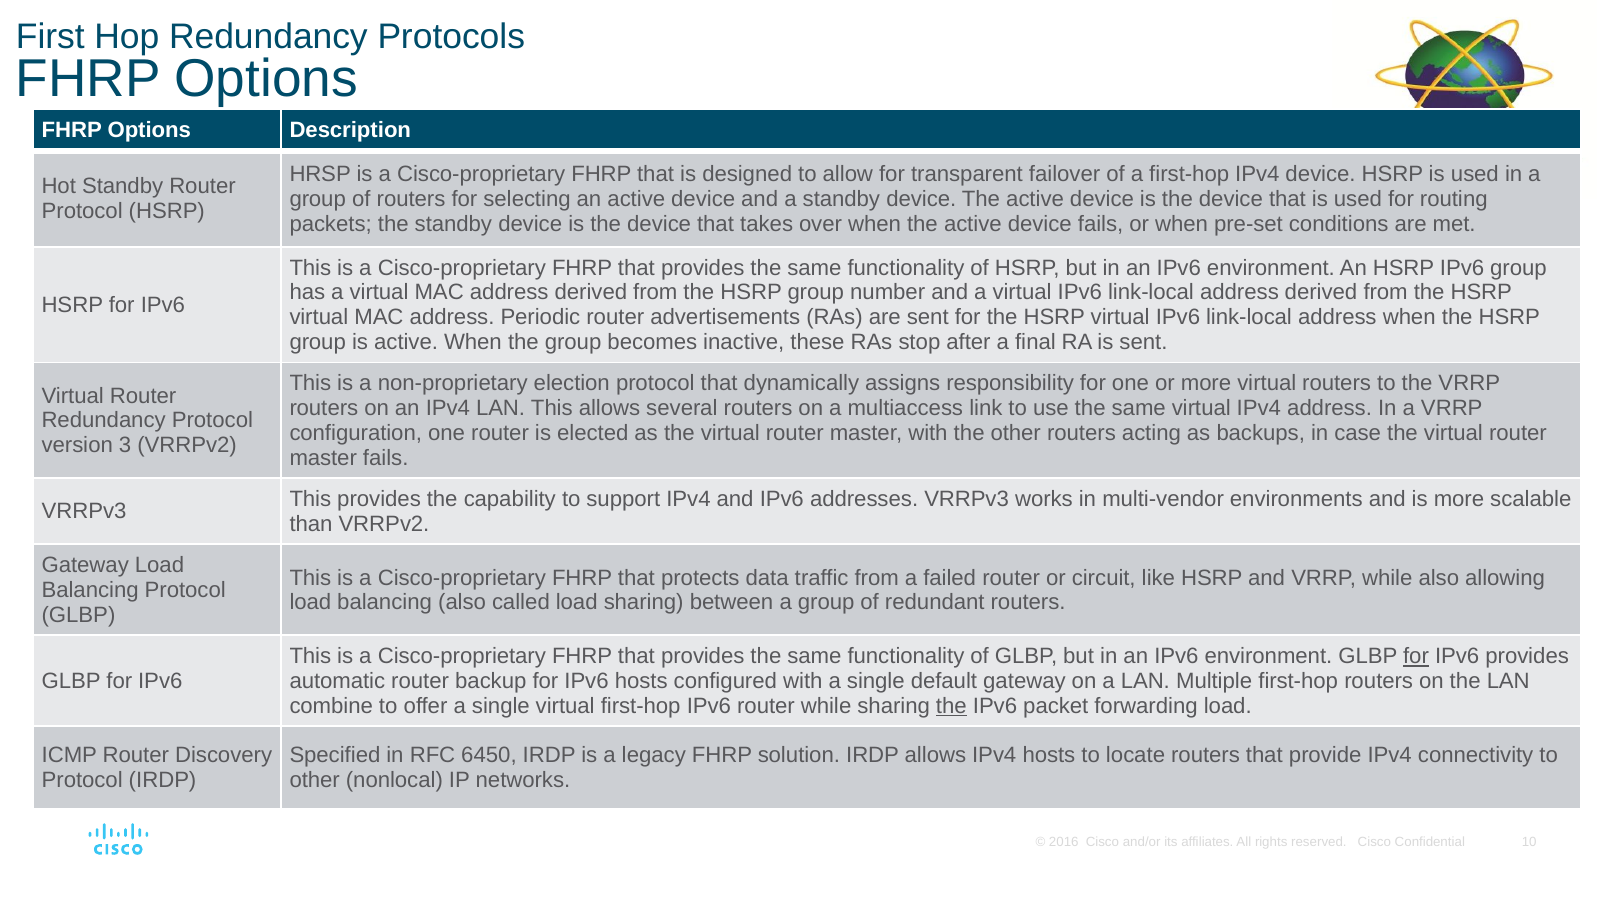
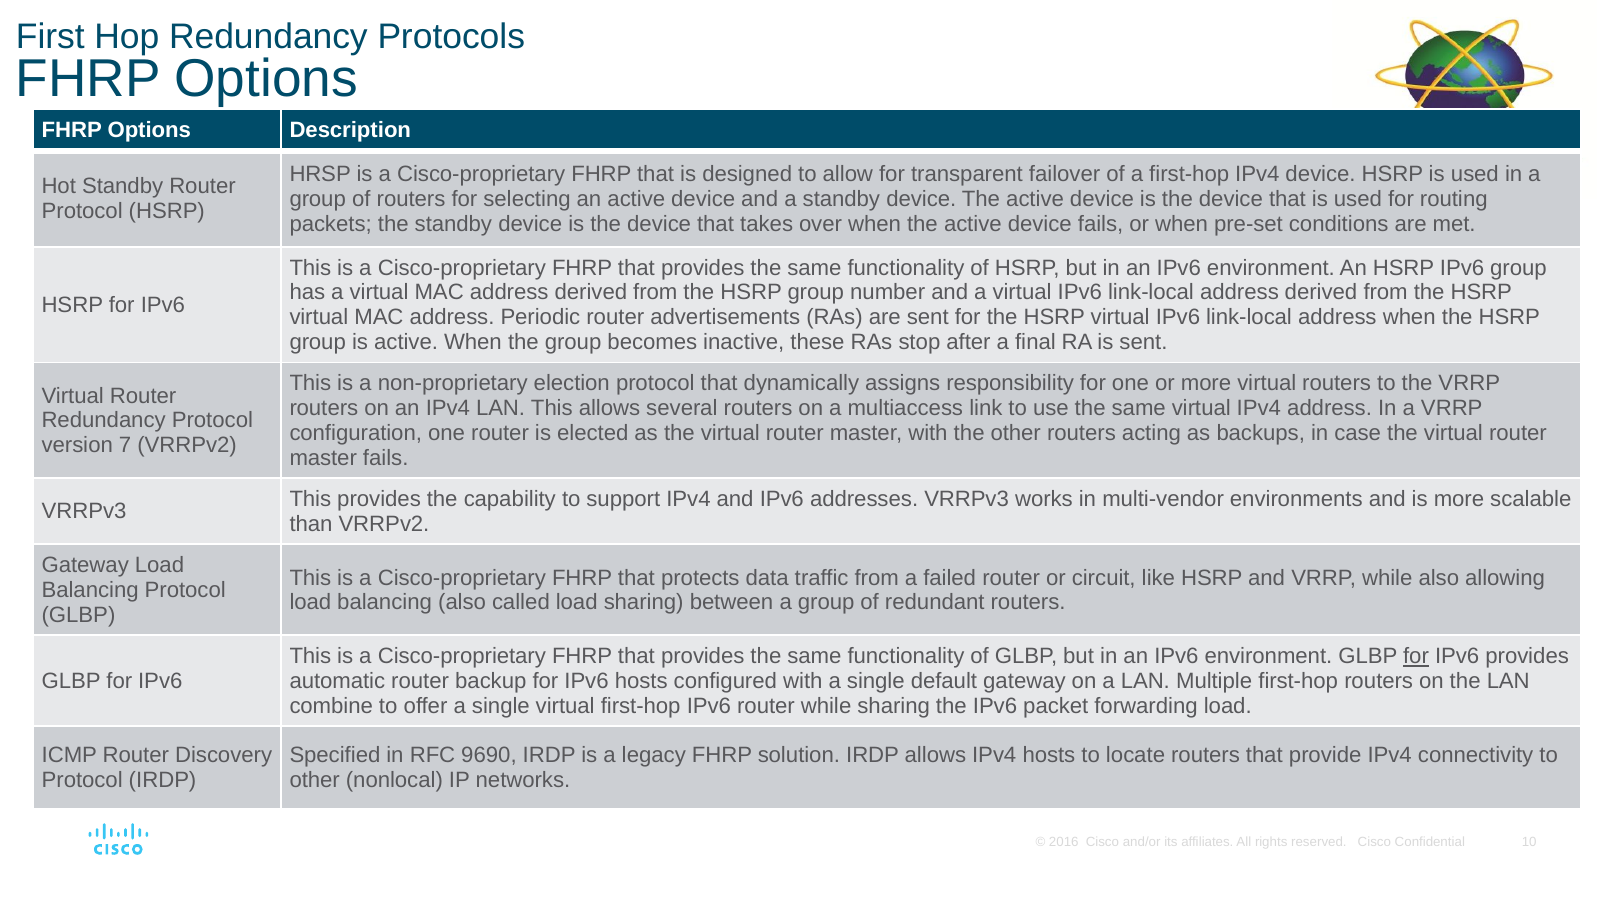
3: 3 -> 7
the at (951, 706) underline: present -> none
6450: 6450 -> 9690
